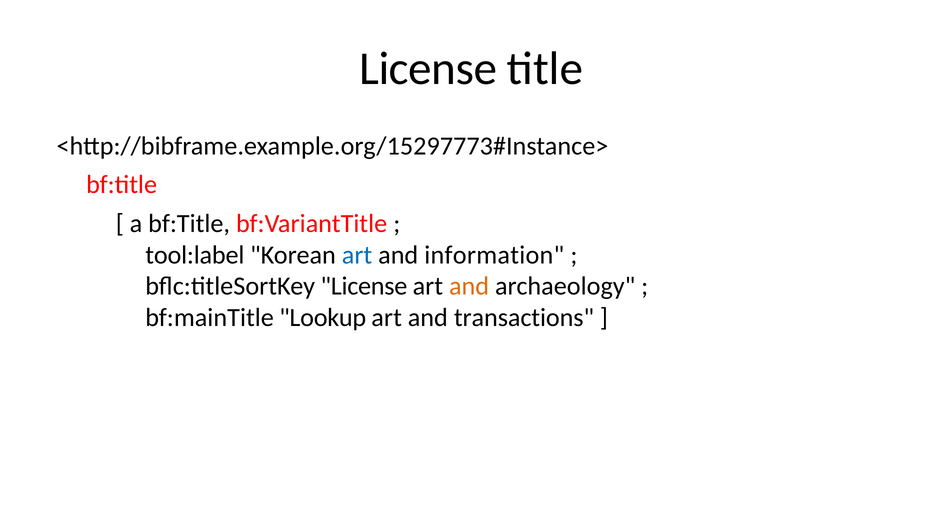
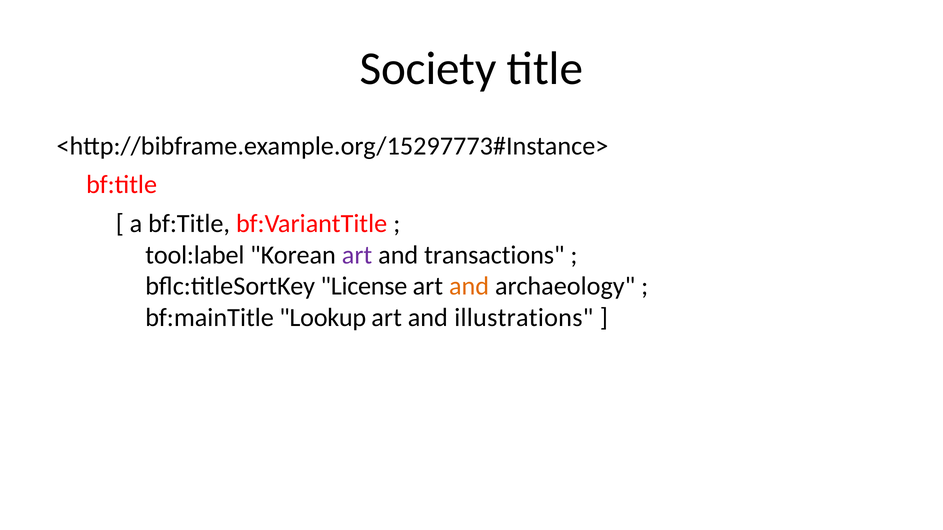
License at (428, 69): License -> Society
art at (357, 255) colour: blue -> purple
information: information -> transactions
transactions: transactions -> illustrations
